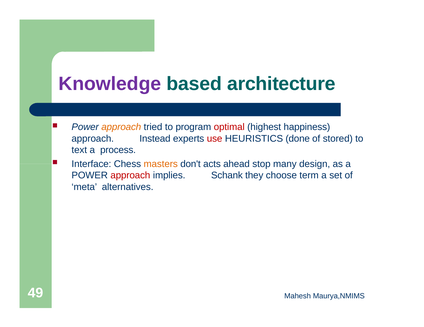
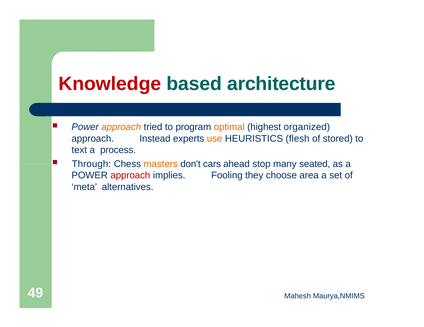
Knowledge colour: purple -> red
optimal colour: red -> orange
happiness: happiness -> organized
use colour: red -> orange
done: done -> flesh
Interface: Interface -> Through
acts: acts -> cars
design: design -> seated
Schank: Schank -> Fooling
term: term -> area
